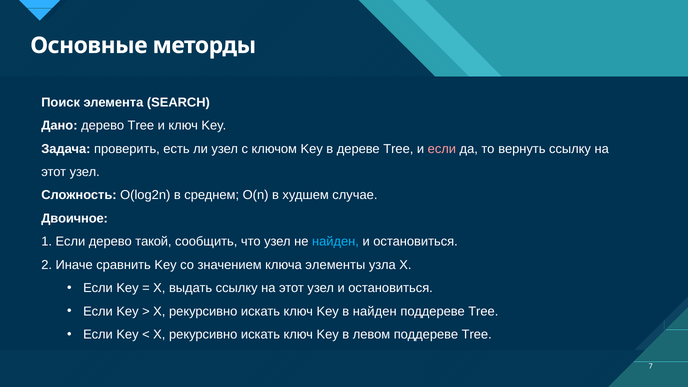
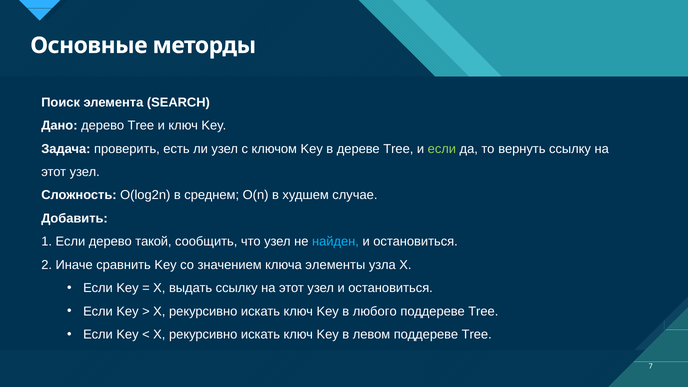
если at (442, 149) colour: pink -> light green
Двоичное: Двоичное -> Добавить
в найден: найден -> любого
